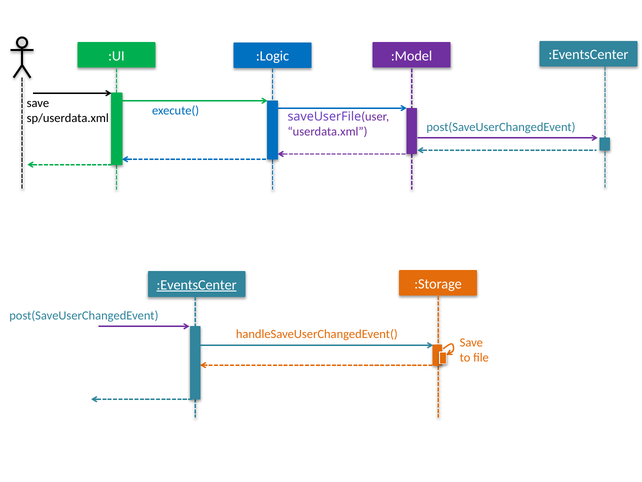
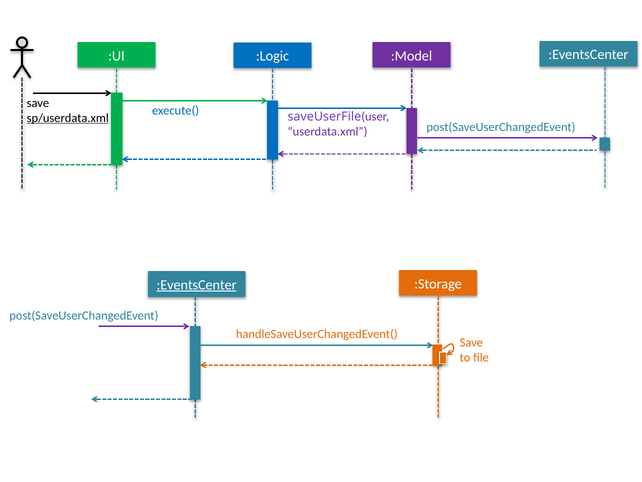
sp/userdata.xml underline: none -> present
